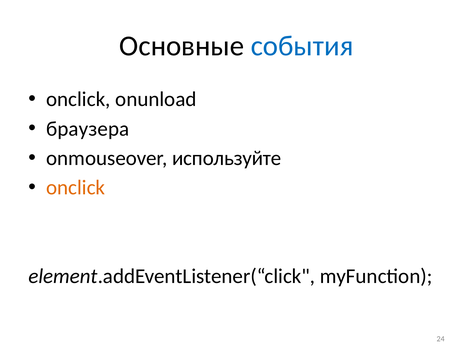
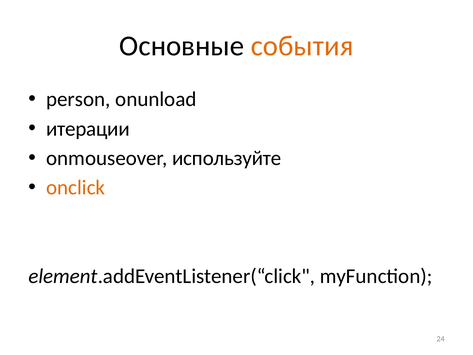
события colour: blue -> orange
onclick at (78, 99): onclick -> person
браузера: браузера -> итерации
